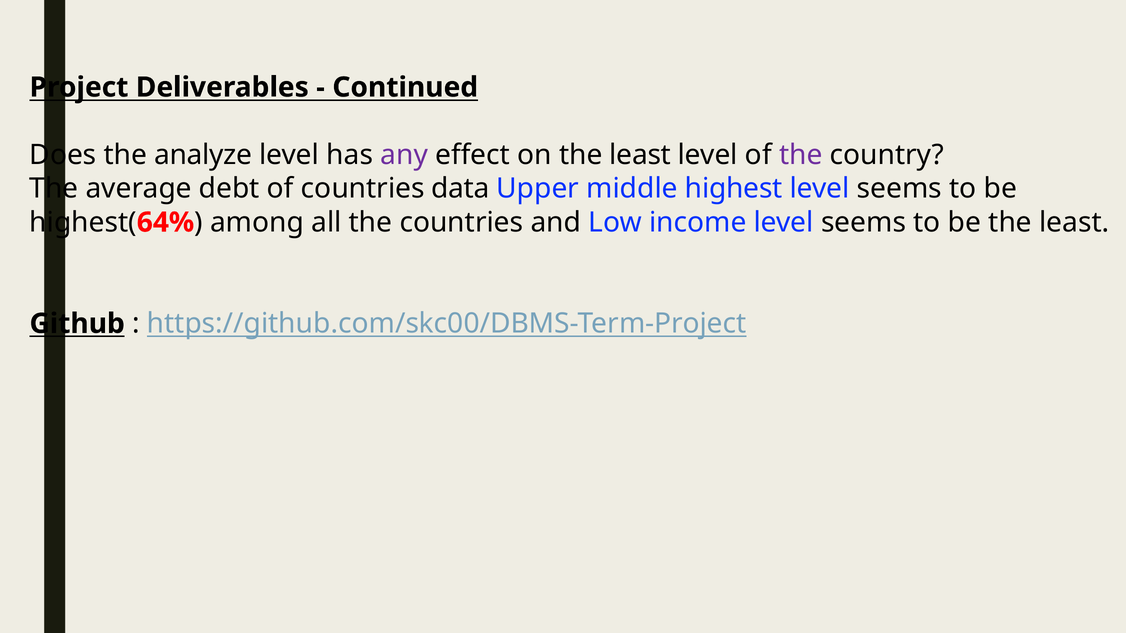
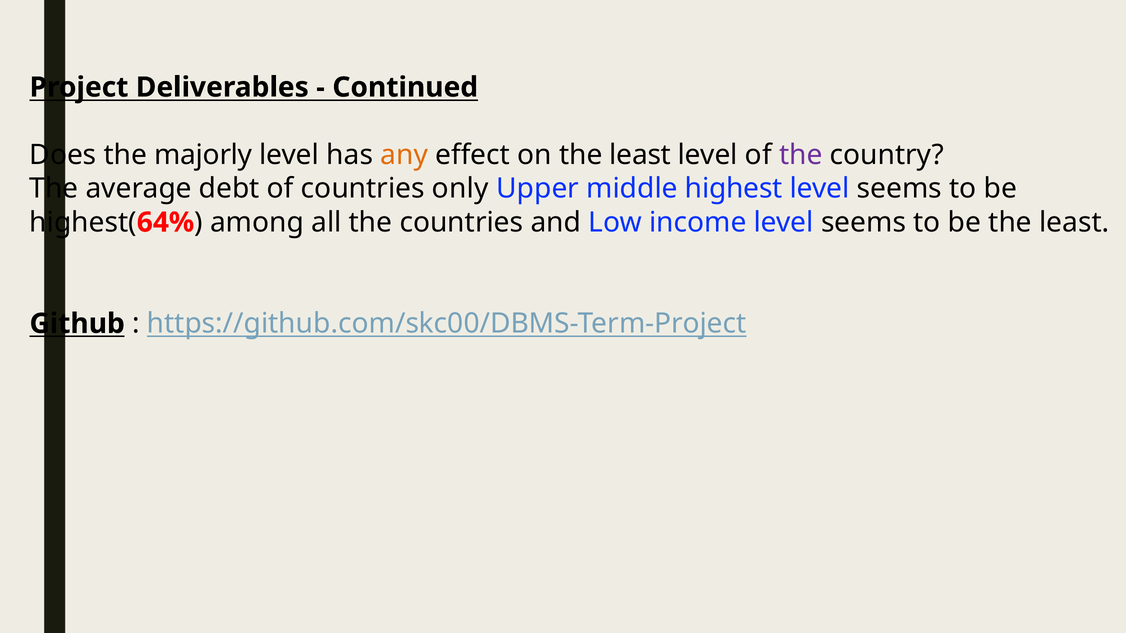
analyze: analyze -> majorly
any colour: purple -> orange
data: data -> only
